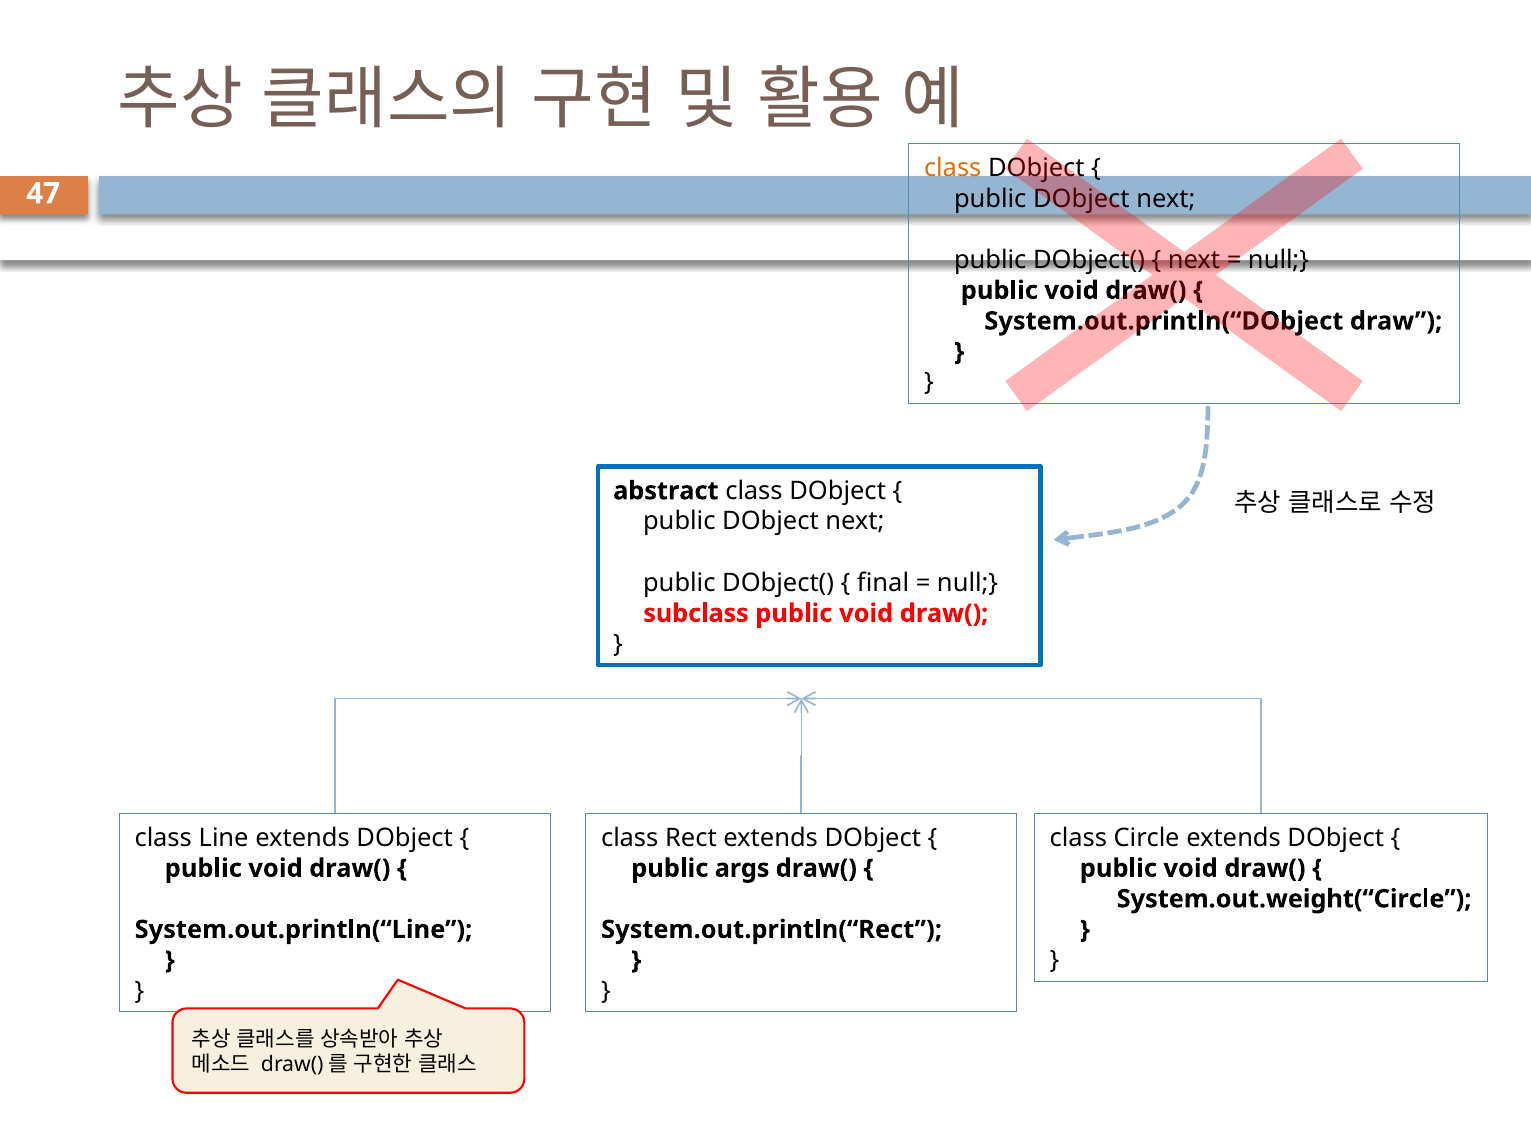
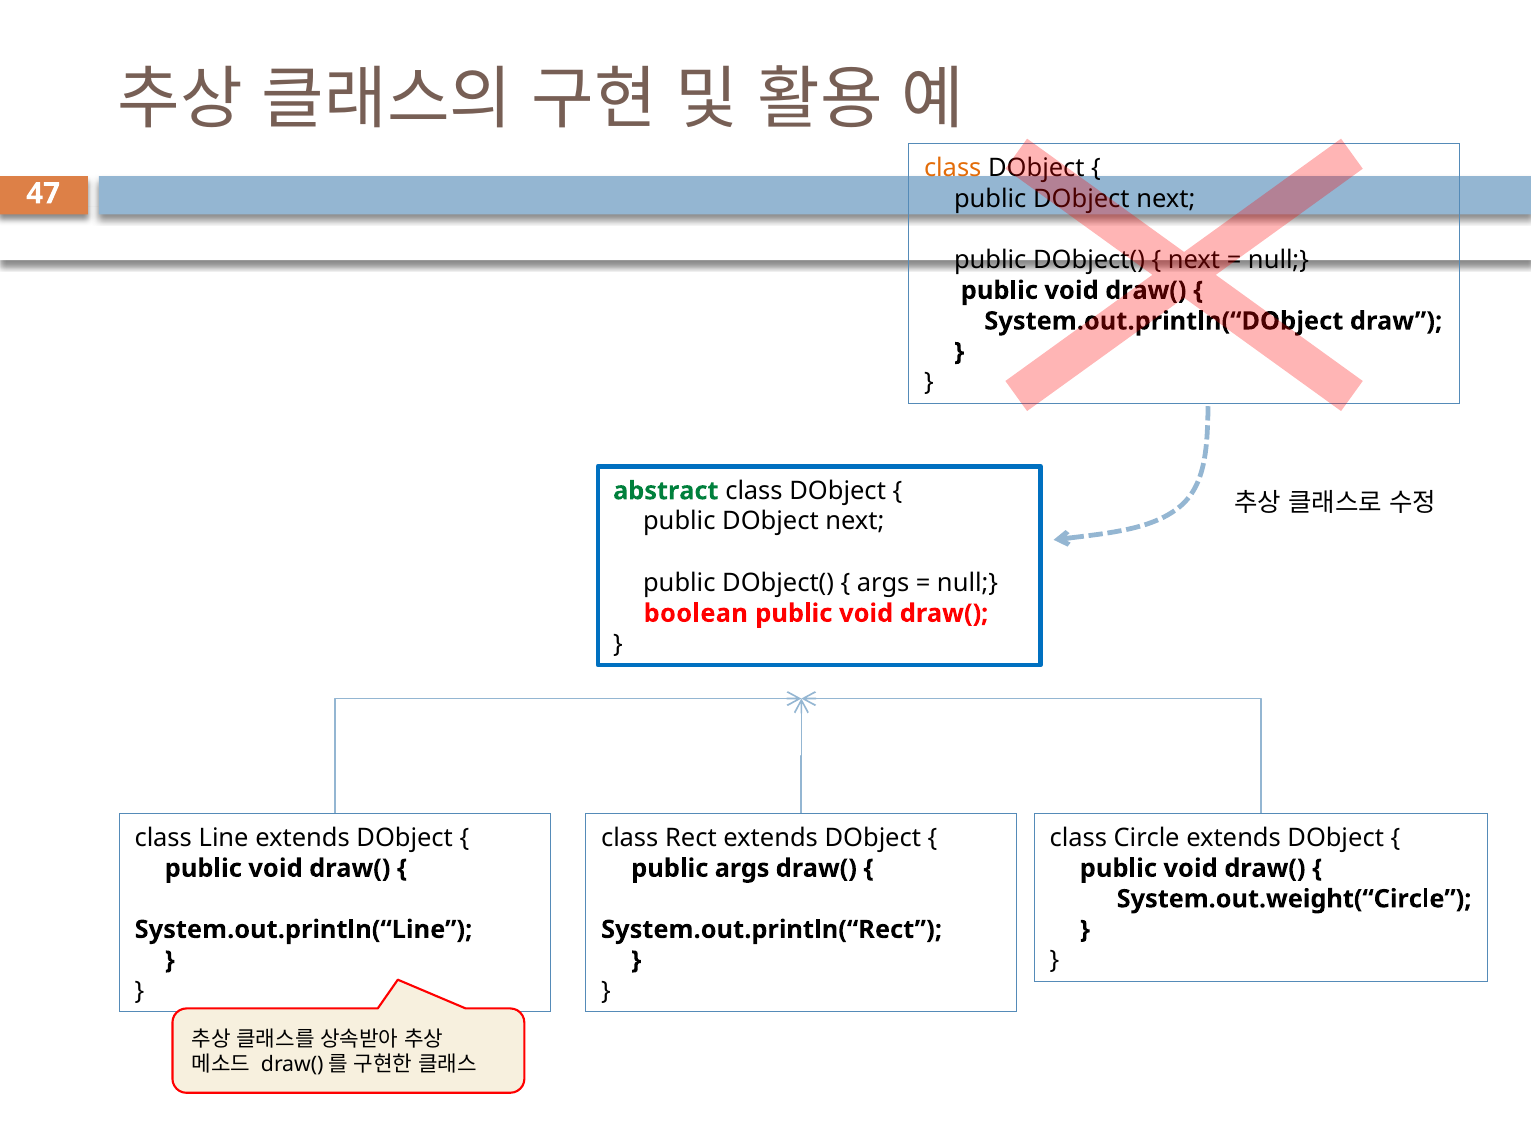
abstract colour: black -> green
final at (883, 583): final -> args
subclass: subclass -> boolean
